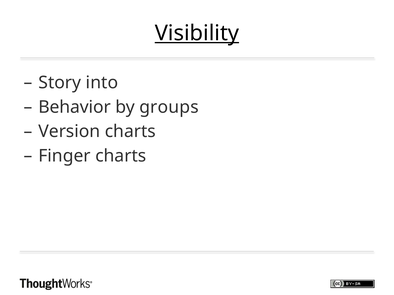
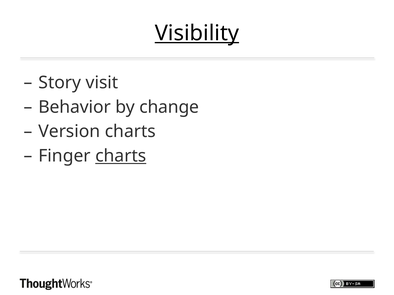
into: into -> visit
groups: groups -> change
charts at (121, 156) underline: none -> present
